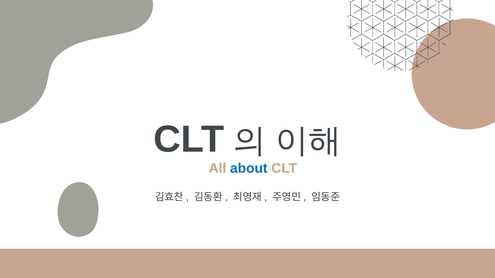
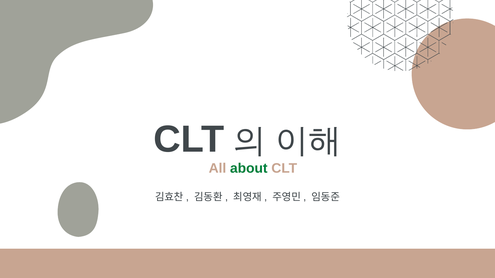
about colour: blue -> green
